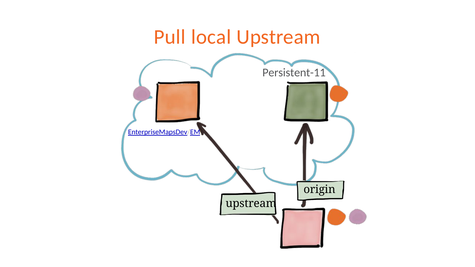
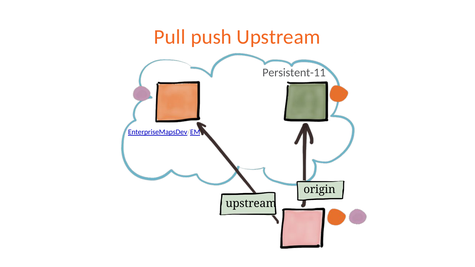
local: local -> push
